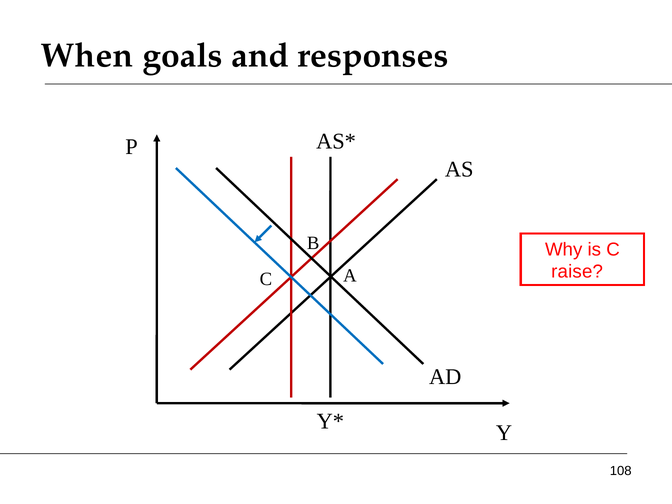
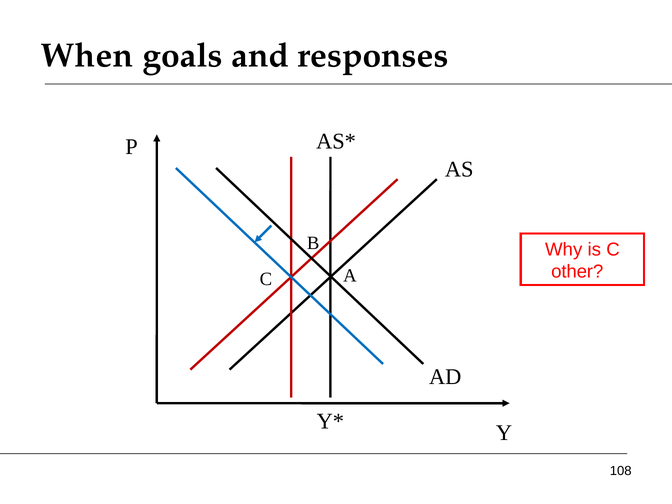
raise: raise -> other
